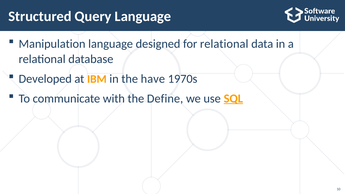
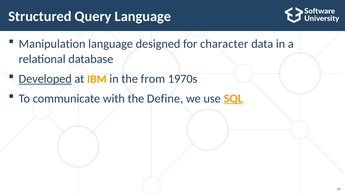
for relational: relational -> character
Developed underline: none -> present
have: have -> from
